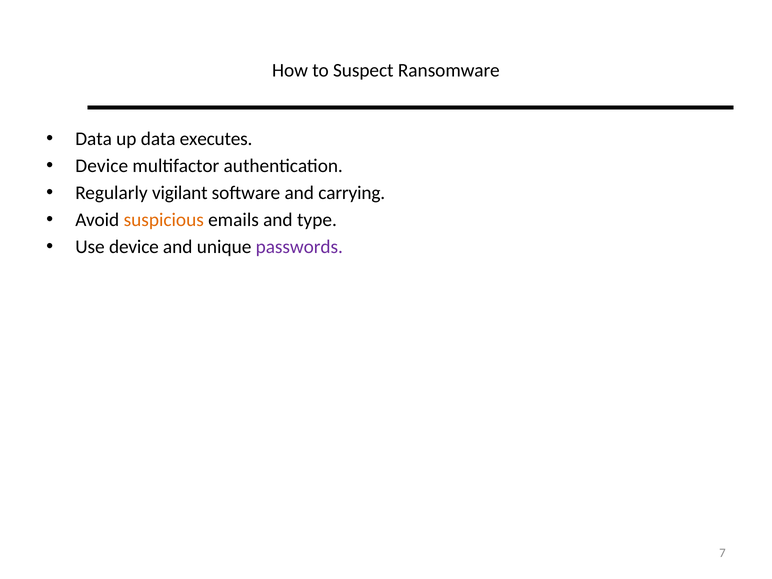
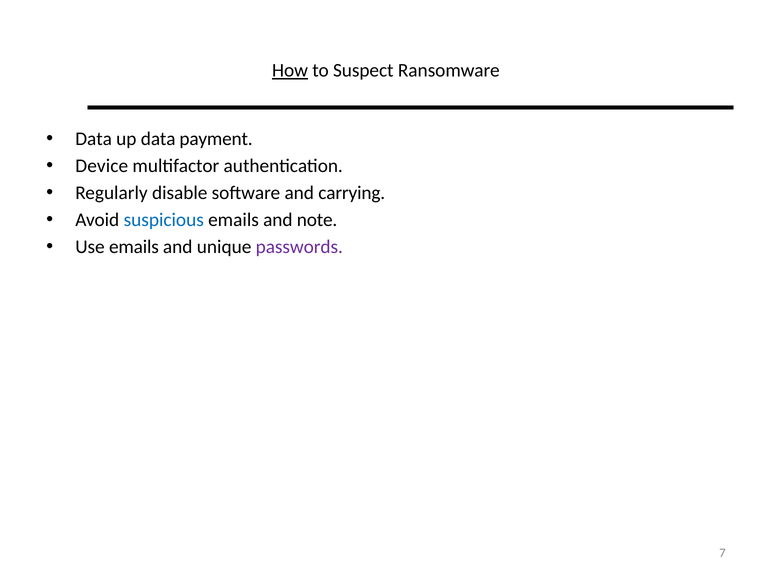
How underline: none -> present
executes: executes -> payment
vigilant: vigilant -> disable
suspicious colour: orange -> blue
type: type -> note
Use device: device -> emails
